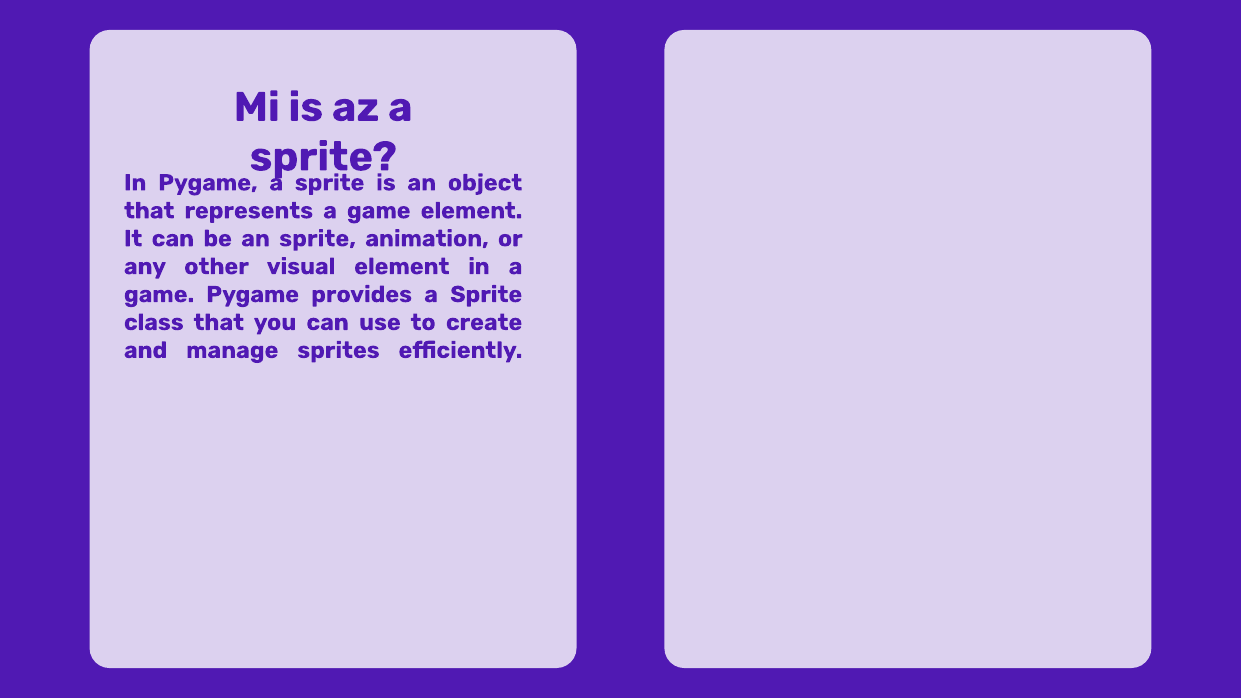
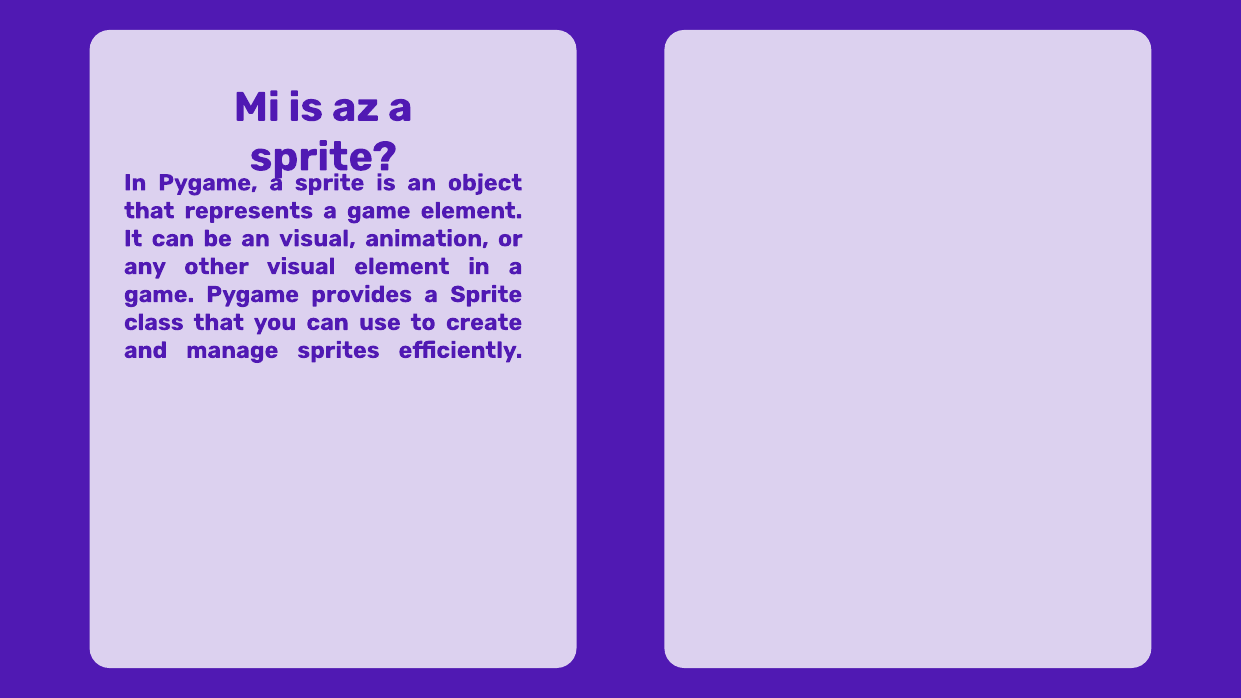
an sprite: sprite -> visual
